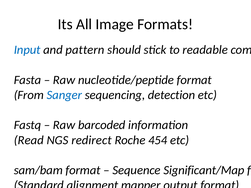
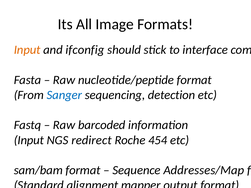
Input at (27, 50) colour: blue -> orange
pattern: pattern -> ifconfig
readable: readable -> interface
Read at (29, 140): Read -> Input
Significant/Map: Significant/Map -> Addresses/Map
